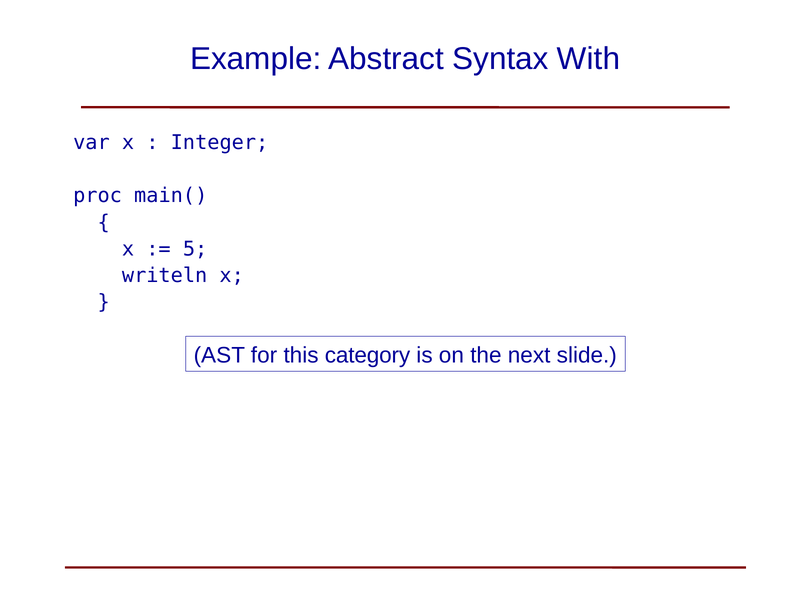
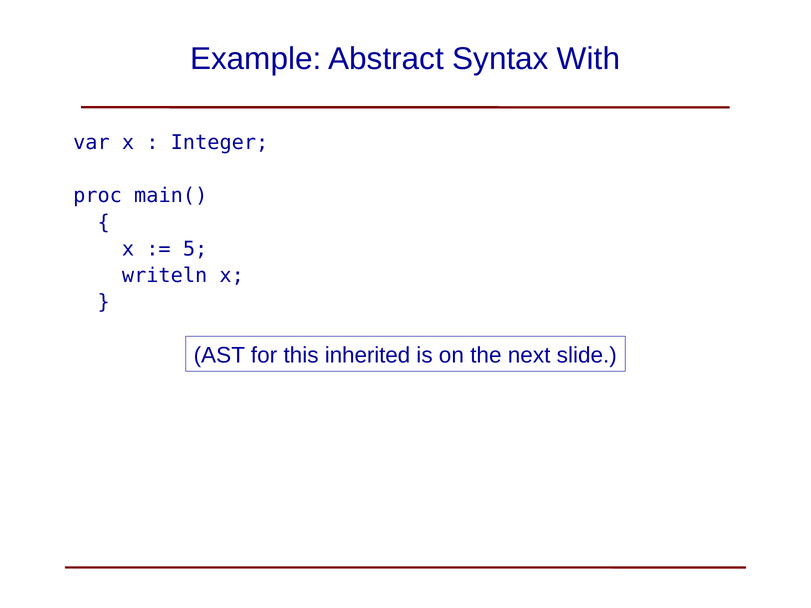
category: category -> inherited
